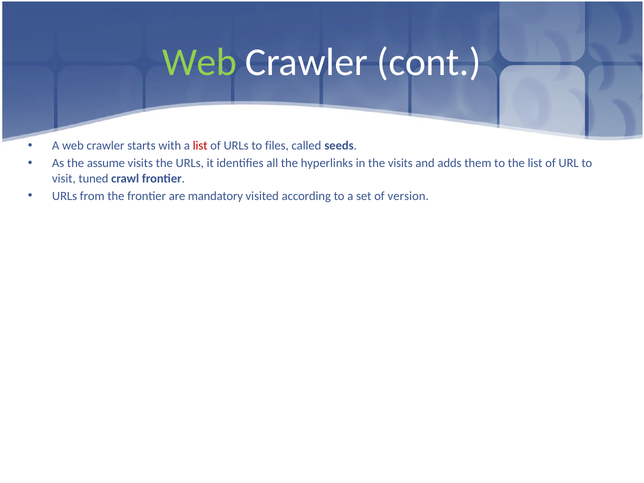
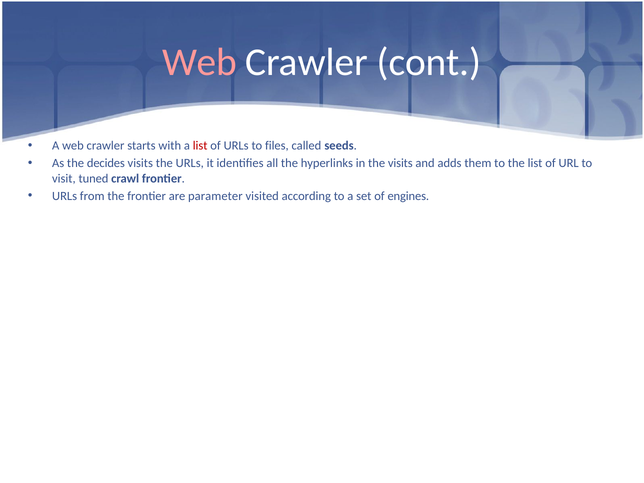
Web at (200, 62) colour: light green -> pink
assume: assume -> decides
mandatory: mandatory -> parameter
version: version -> engines
